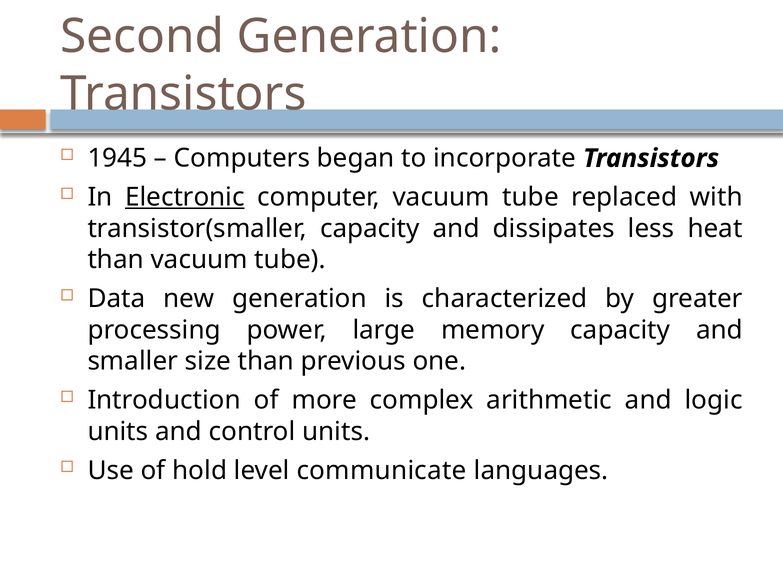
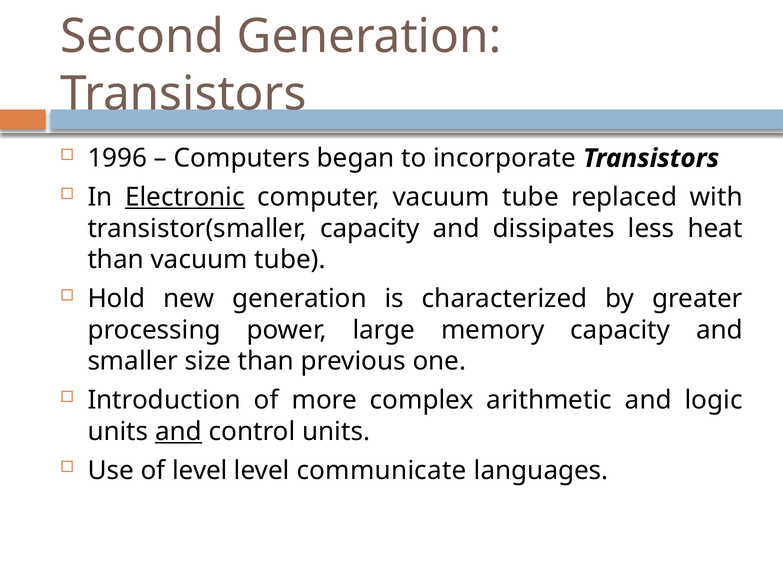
1945: 1945 -> 1996
Data: Data -> Hold
and at (179, 432) underline: none -> present
of hold: hold -> level
